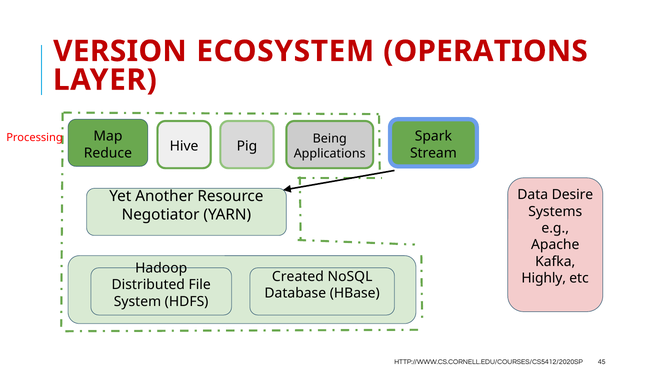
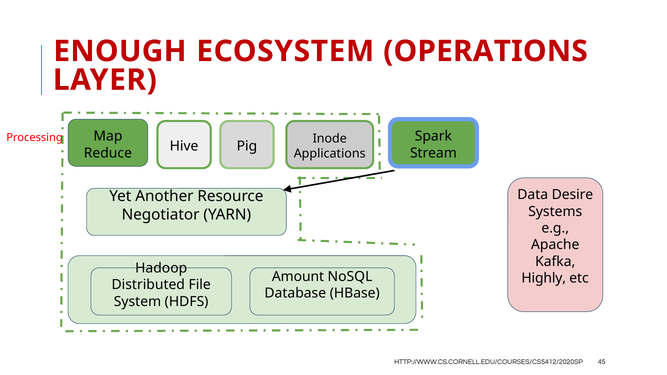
VERSION: VERSION -> ENOUGH
Being: Being -> Inode
Created: Created -> Amount
